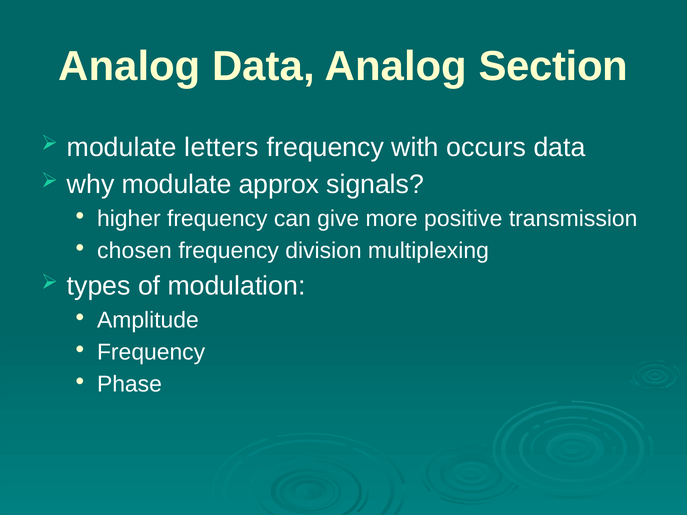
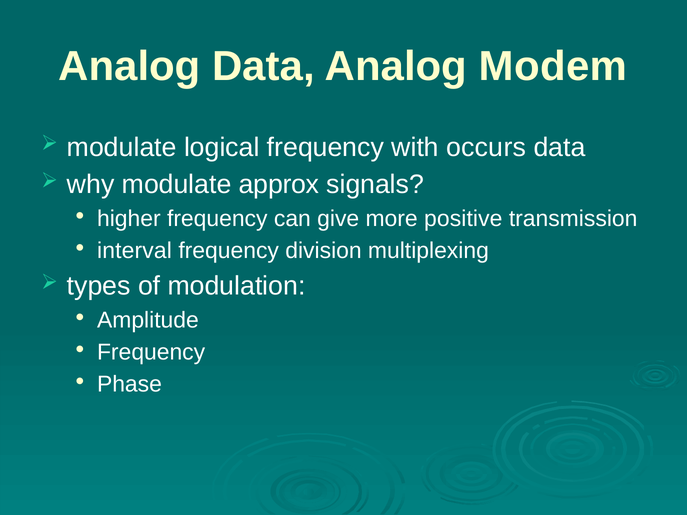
Section: Section -> Modem
letters: letters -> logical
chosen: chosen -> interval
